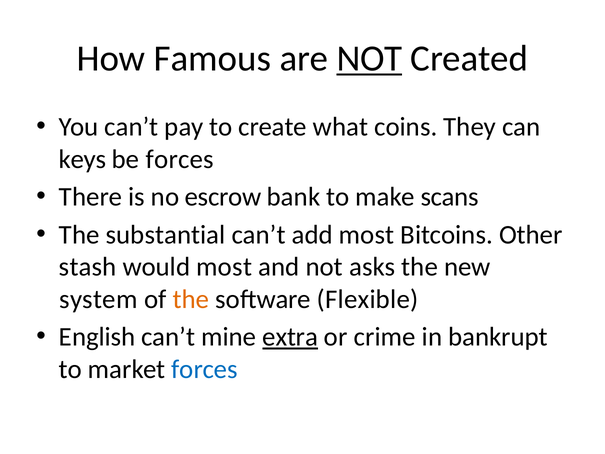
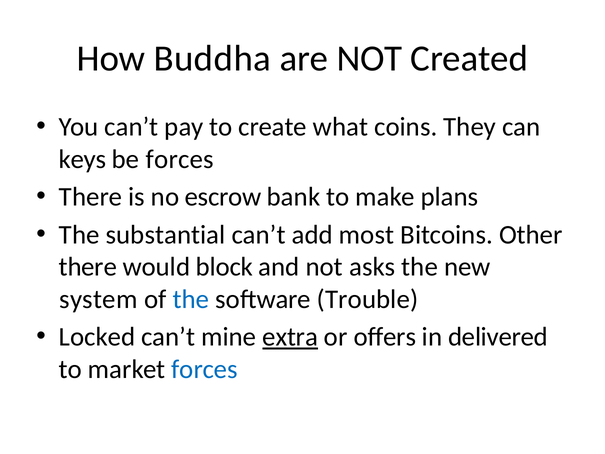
Famous: Famous -> Buddha
NOT at (369, 59) underline: present -> none
scans: scans -> plans
stash at (88, 267): stash -> there
would most: most -> block
the at (191, 299) colour: orange -> blue
Flexible: Flexible -> Trouble
English: English -> Locked
crime: crime -> offers
bankrupt: bankrupt -> delivered
